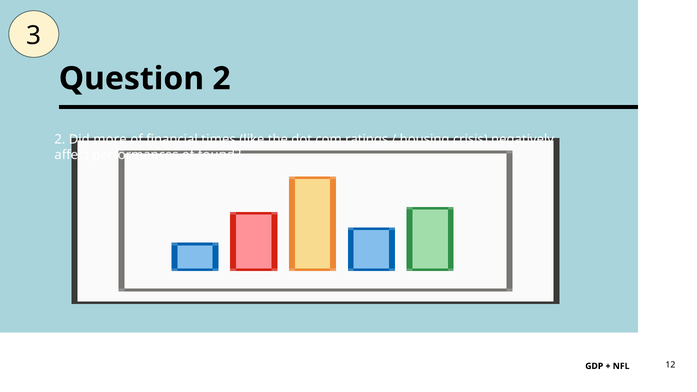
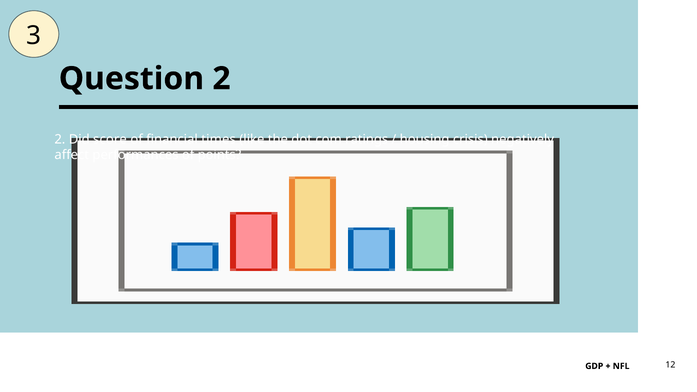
more: more -> score
found: found -> points
